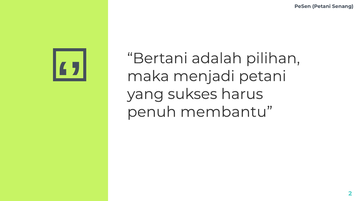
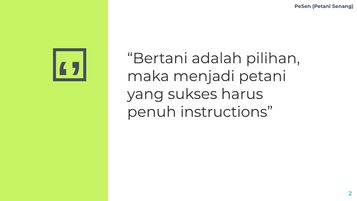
membantu: membantu -> instructions
